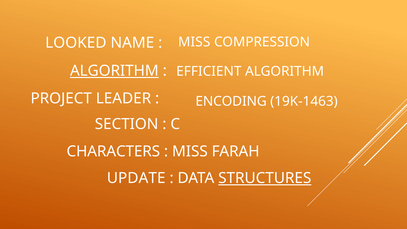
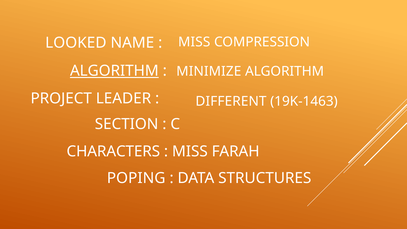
EFFICIENT: EFFICIENT -> MINIMIZE
ENCODING: ENCODING -> DIFFERENT
UPDATE: UPDATE -> POPING
STRUCTURES underline: present -> none
